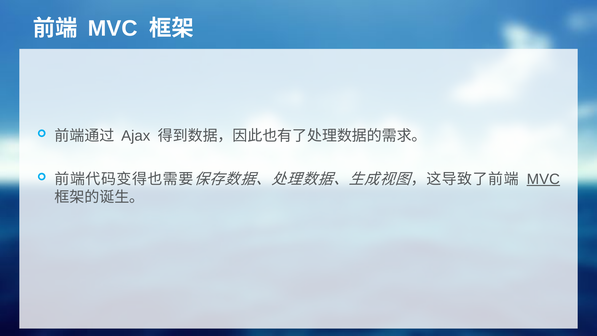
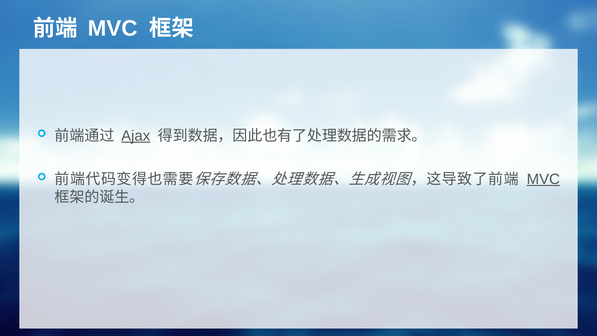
Ajax underline: none -> present
